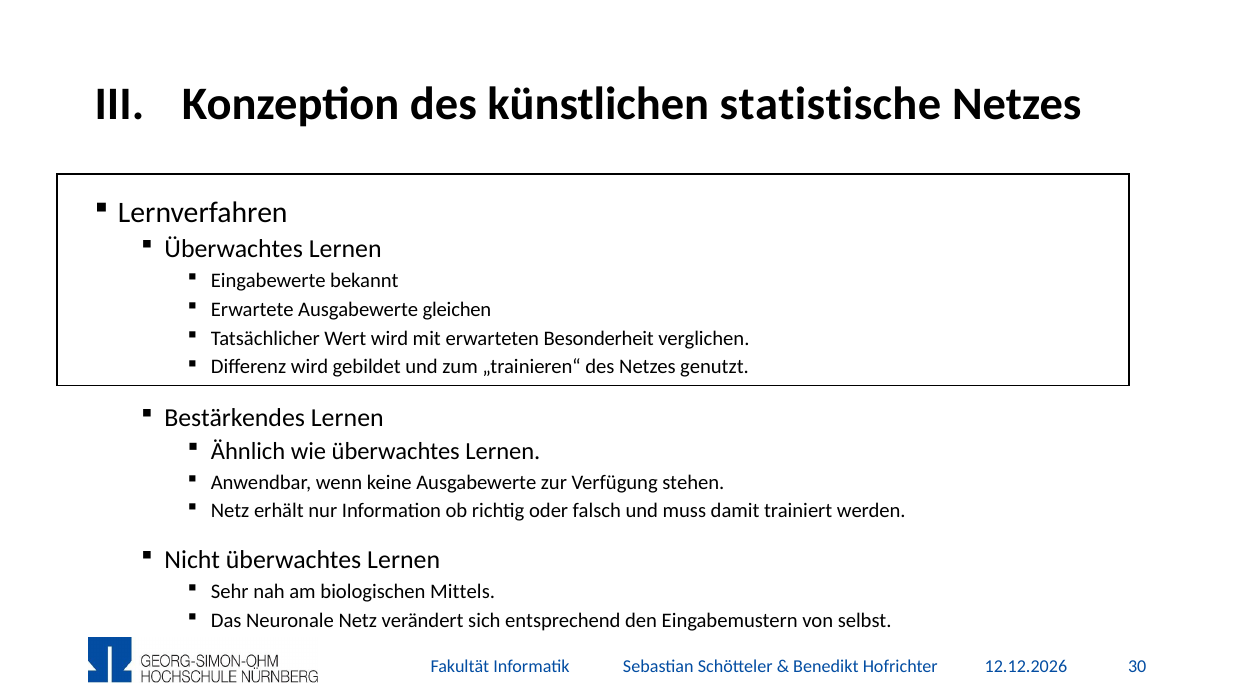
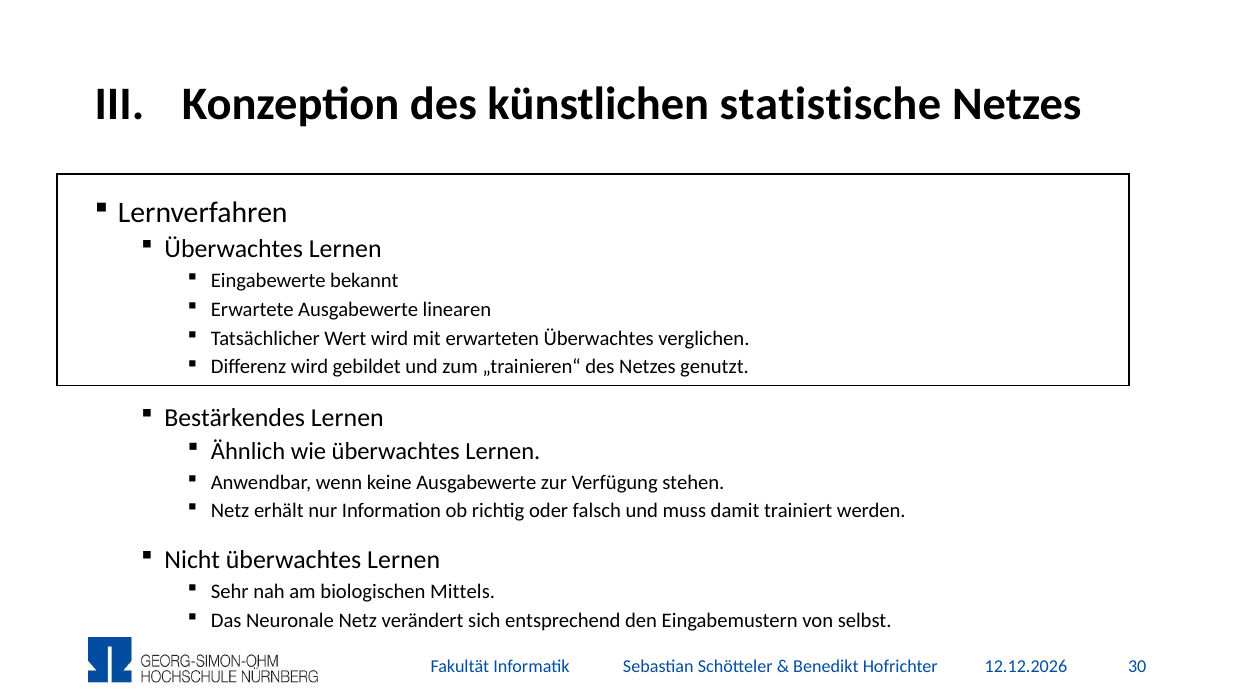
gleichen: gleichen -> linearen
erwarteten Besonderheit: Besonderheit -> Überwachtes
